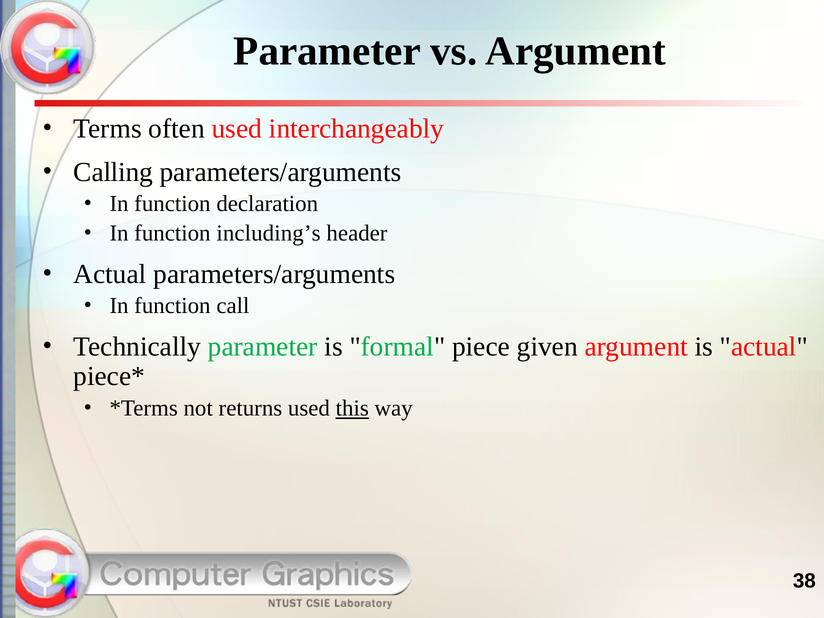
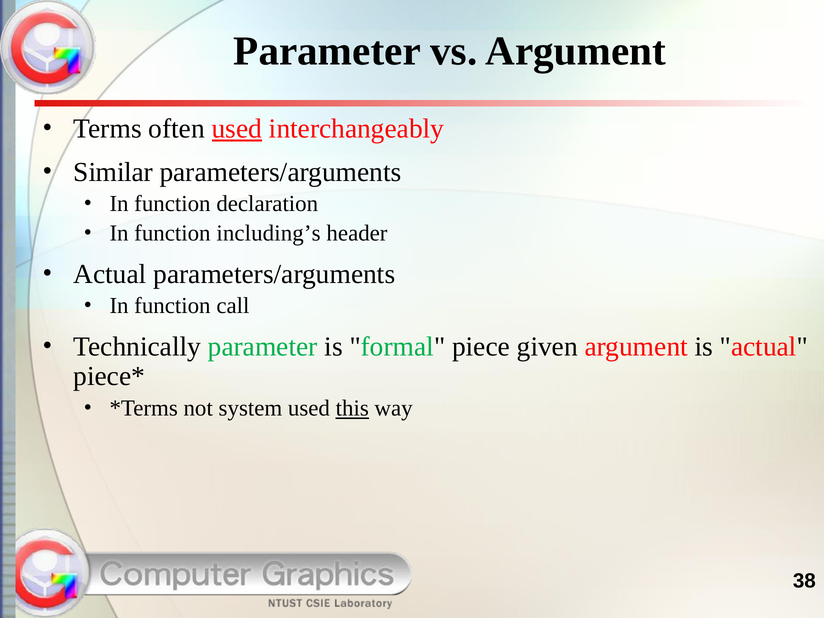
used at (237, 129) underline: none -> present
Calling: Calling -> Similar
returns: returns -> system
